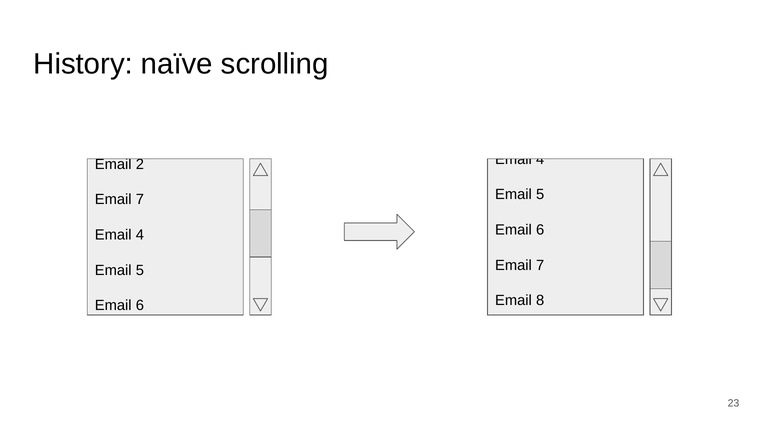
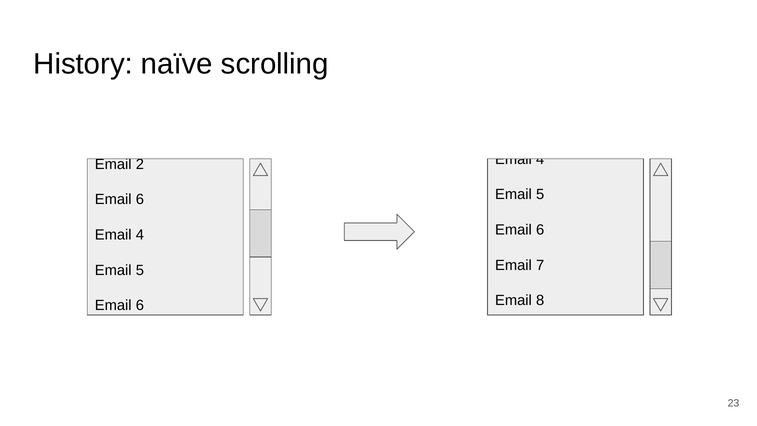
7 at (140, 199): 7 -> 6
